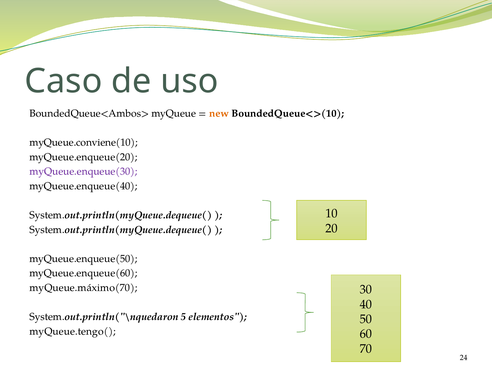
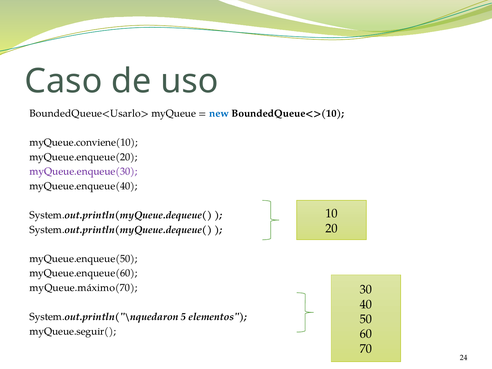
BoundedQueue<Ambos>: BoundedQueue<Ambos> -> BoundedQueue<Usarlo>
new colour: orange -> blue
myQueue.tengo(: myQueue.tengo( -> myQueue.seguir(
